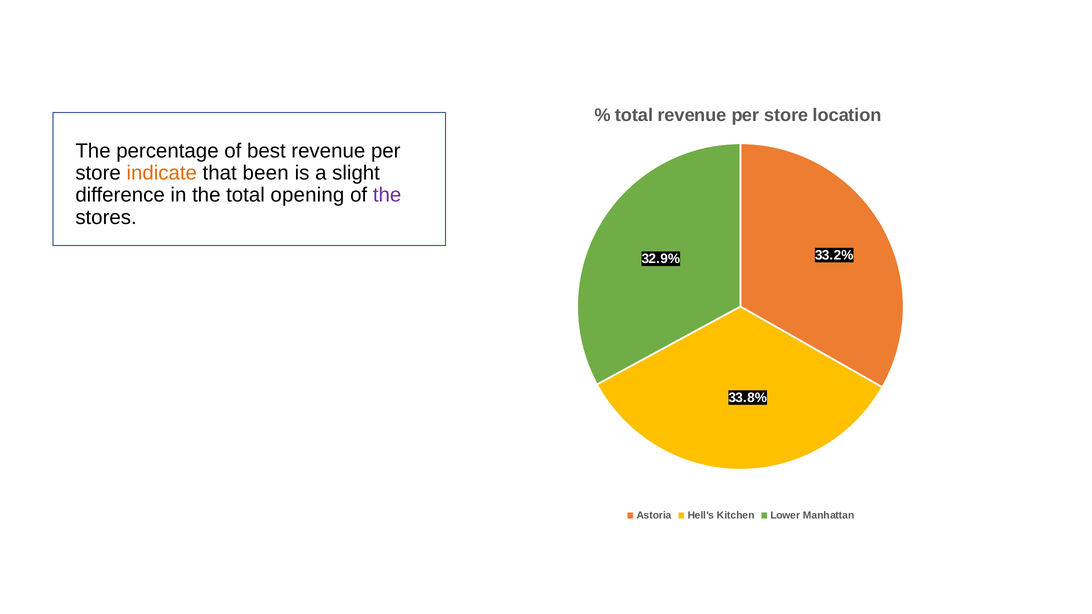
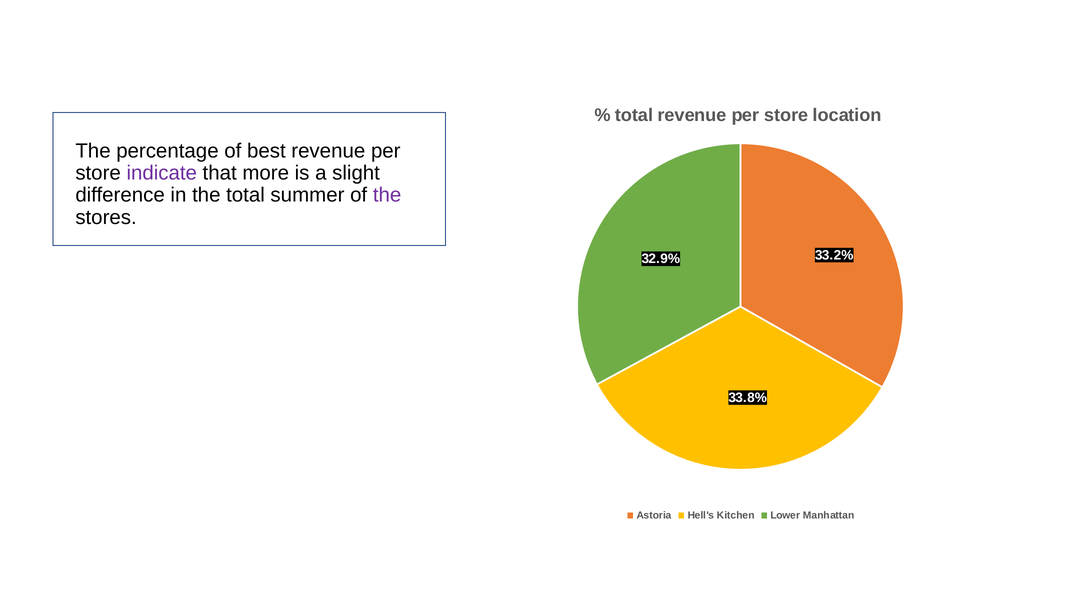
indicate colour: orange -> purple
been: been -> more
opening: opening -> summer
